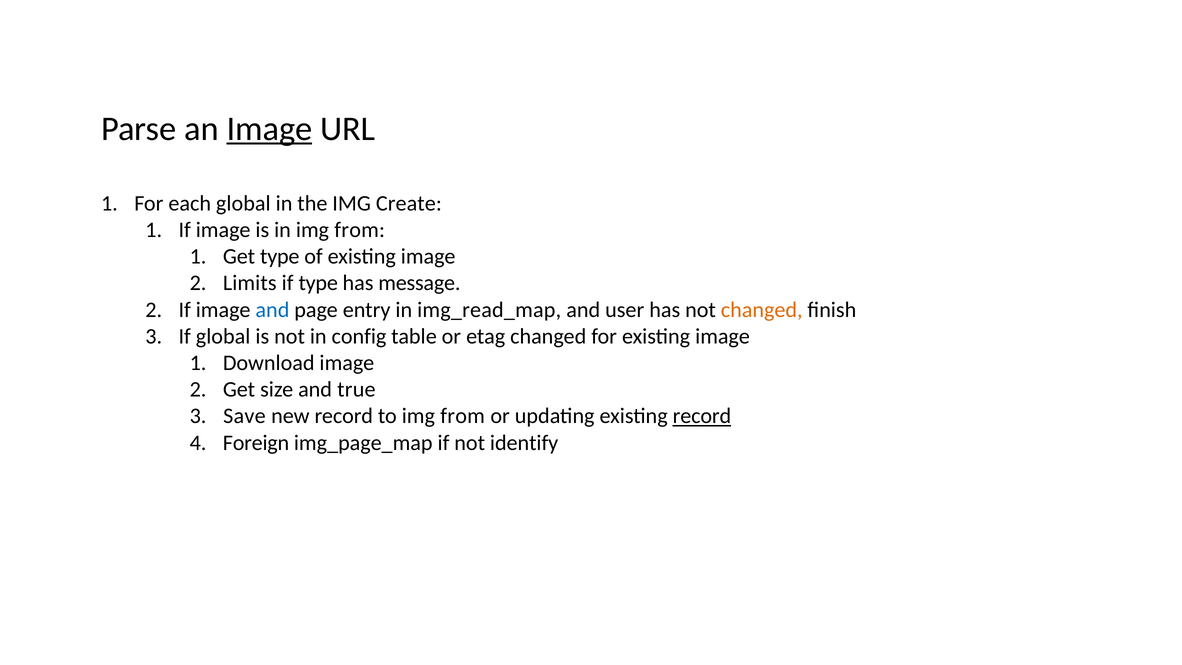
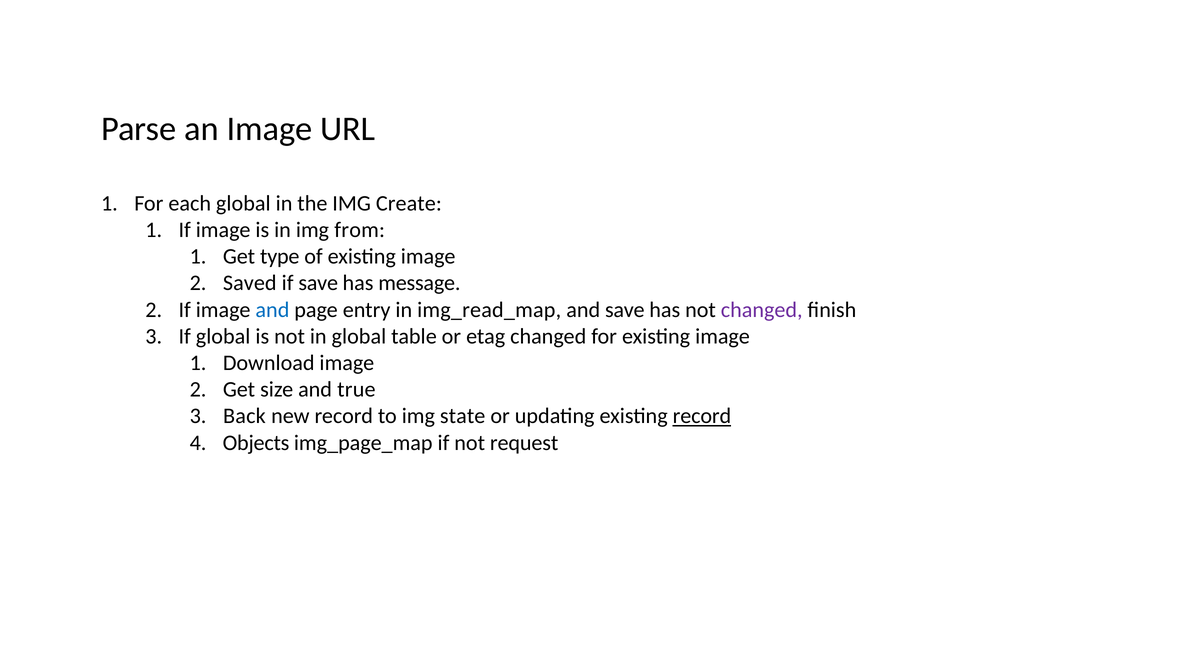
Image at (269, 129) underline: present -> none
Limits: Limits -> Saved
if type: type -> save
and user: user -> save
changed at (762, 310) colour: orange -> purple
in config: config -> global
Save: Save -> Back
to img from: from -> state
Foreign: Foreign -> Objects
identify: identify -> request
